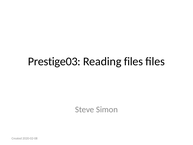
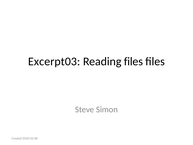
Prestige03: Prestige03 -> Excerpt03
